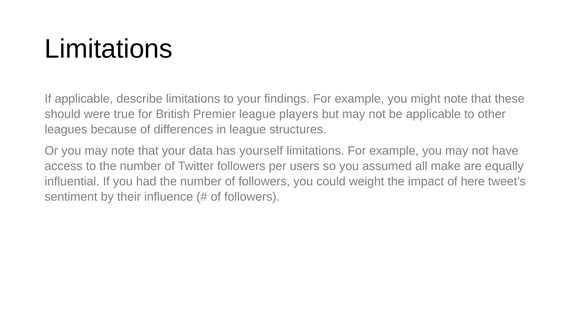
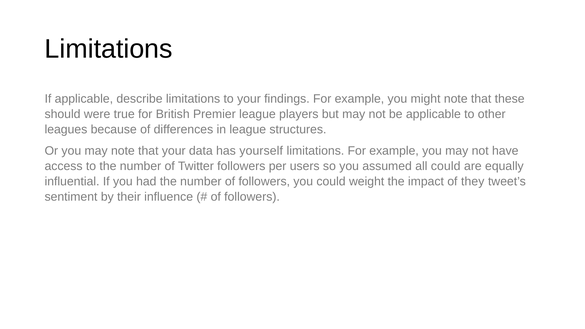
all make: make -> could
here: here -> they
